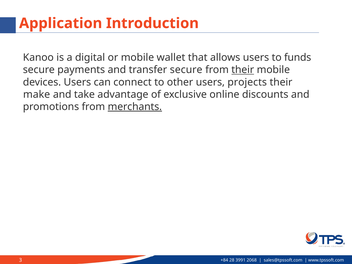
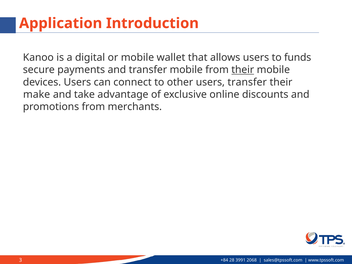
transfer secure: secure -> mobile
users projects: projects -> transfer
merchants underline: present -> none
